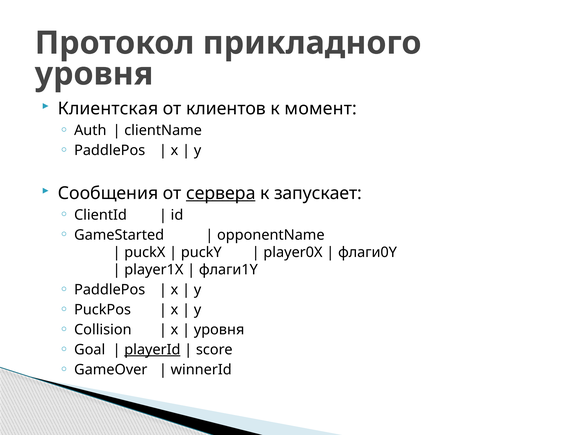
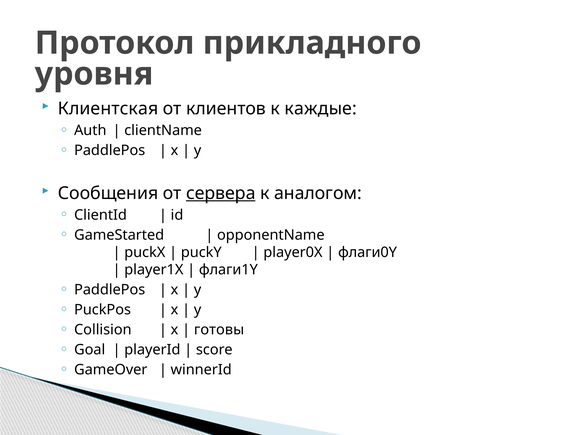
момент: момент -> каждые
запускает: запускает -> аналогом
уровня at (219, 330): уровня -> готовы
playerId underline: present -> none
